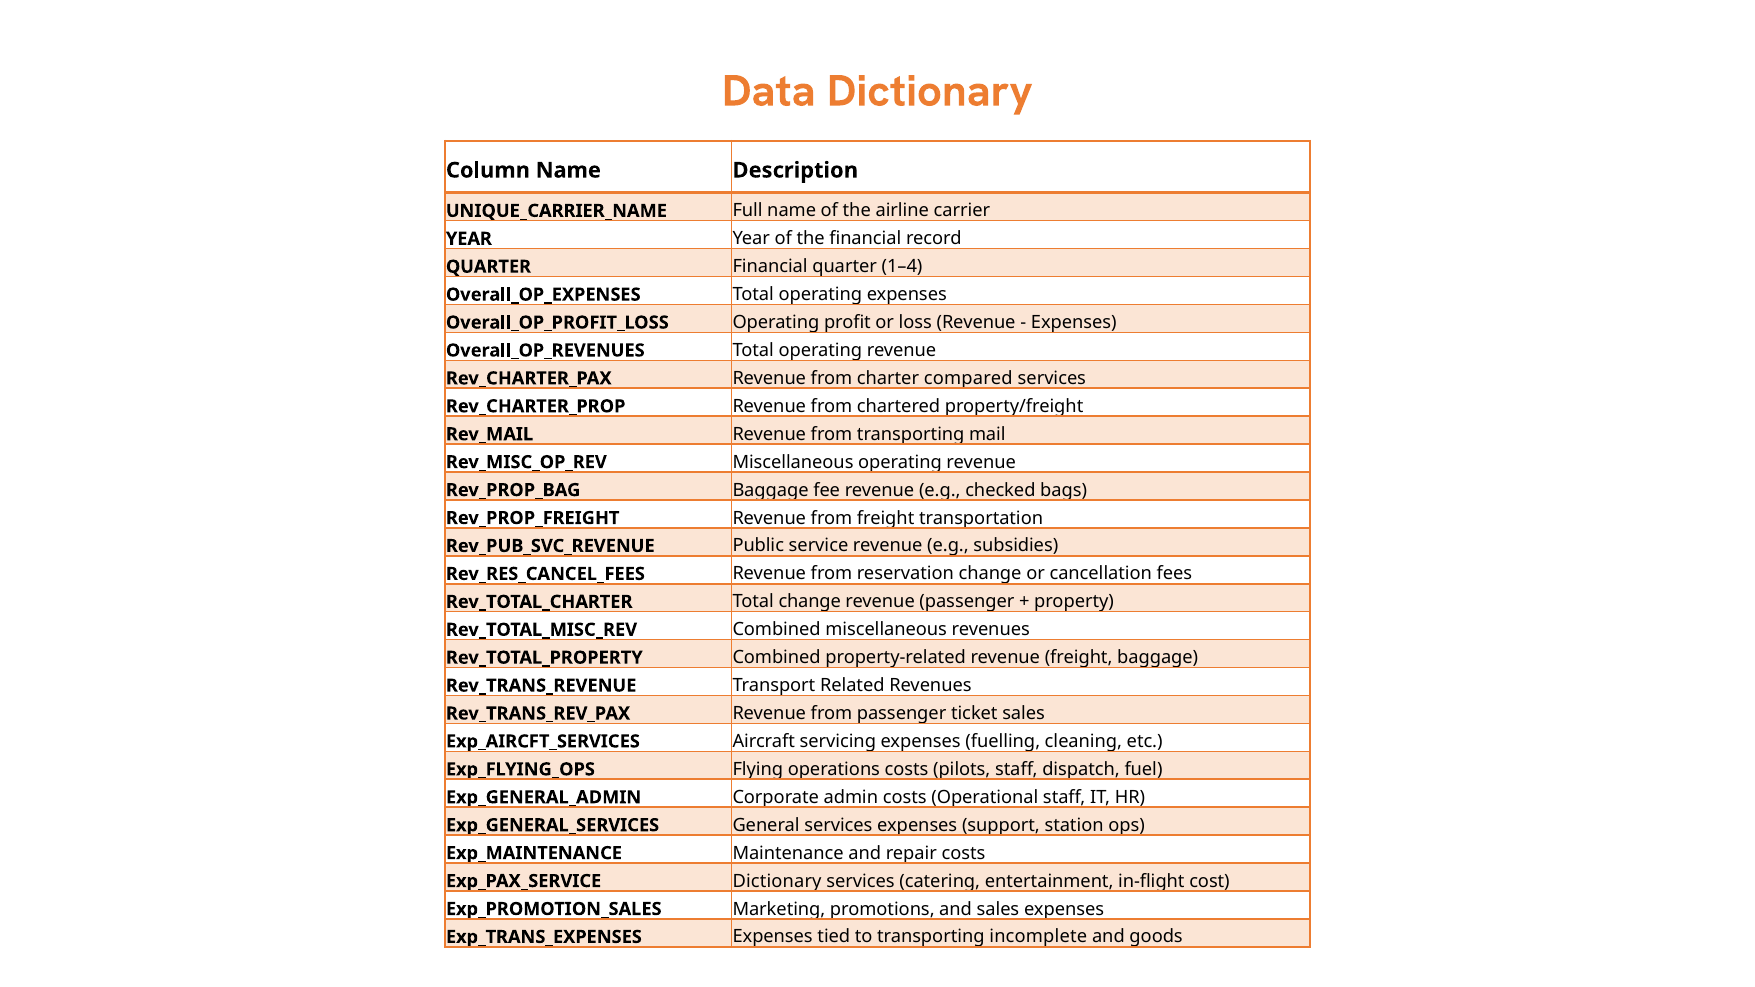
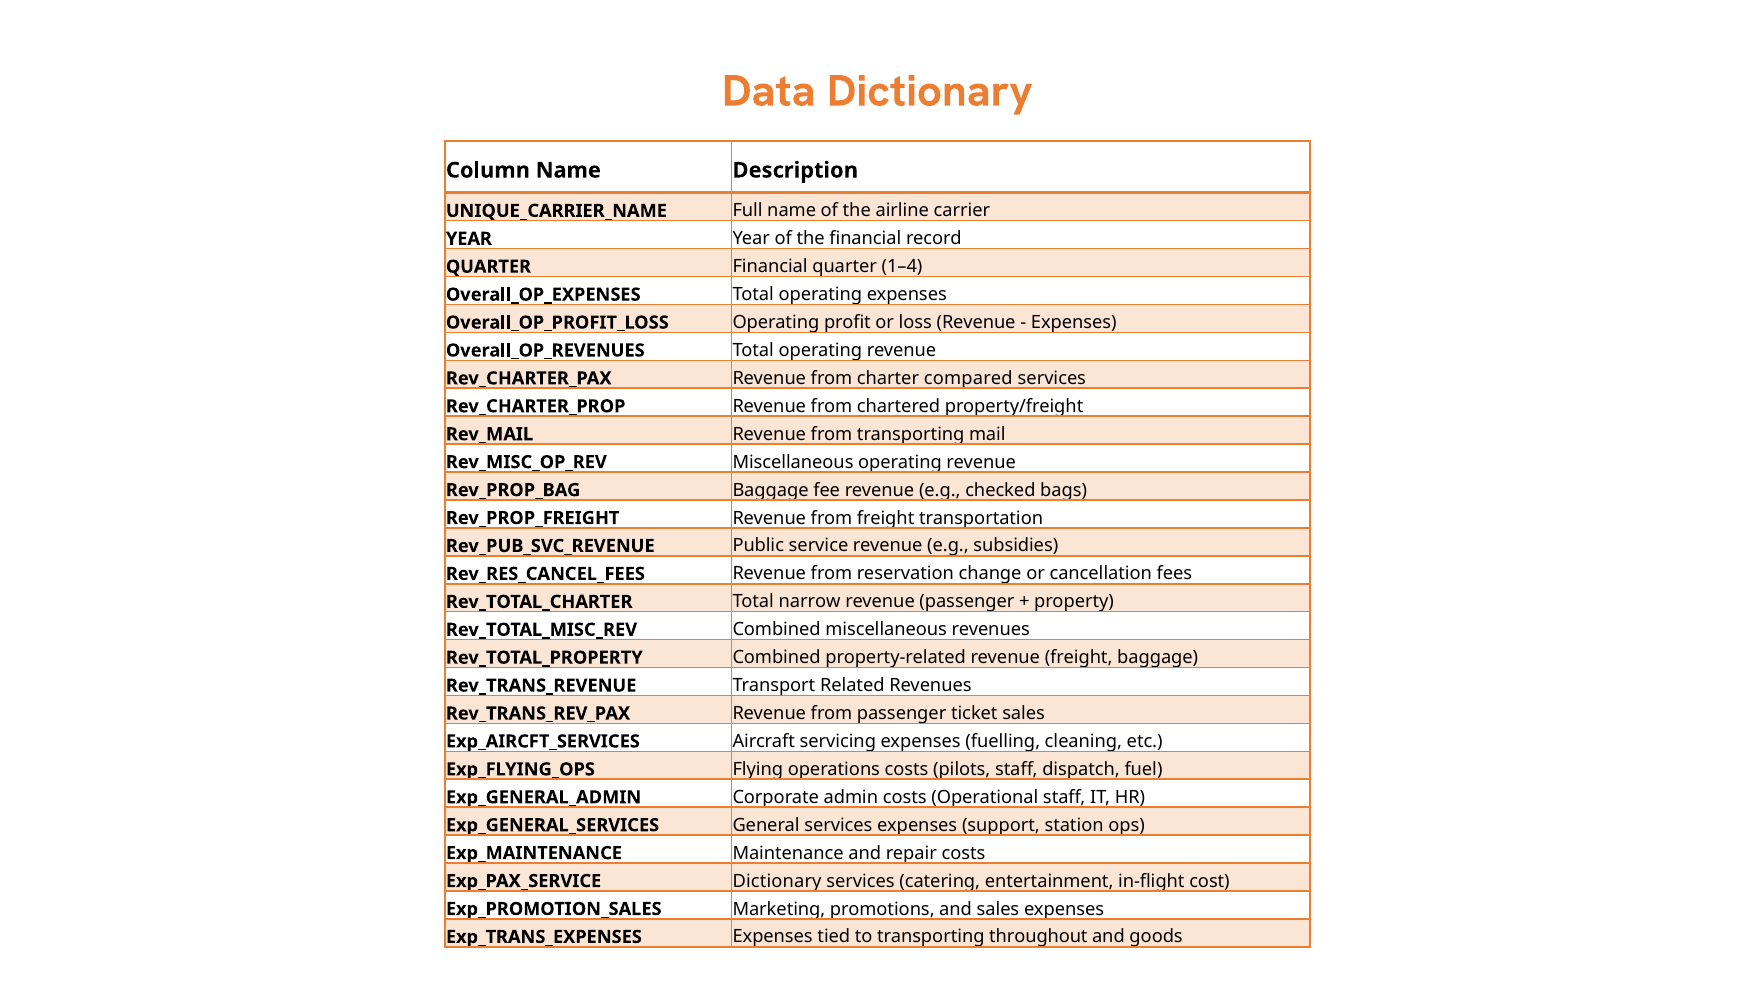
Total change: change -> narrow
incomplete: incomplete -> throughout
